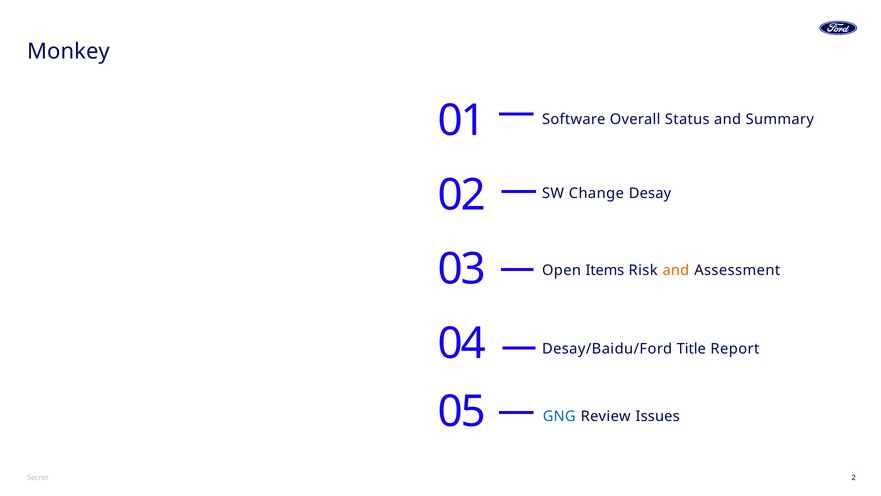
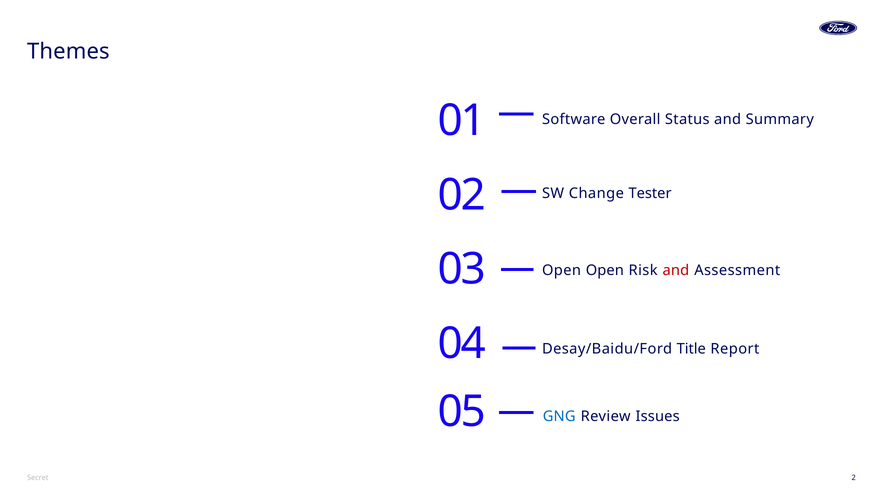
Monkey: Monkey -> Themes
Desay: Desay -> Tester
Open Items: Items -> Open
and at (676, 270) colour: orange -> red
